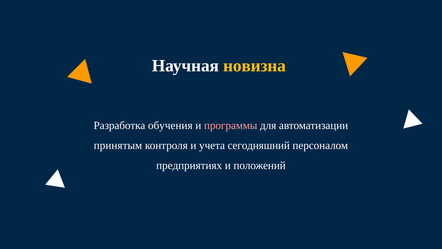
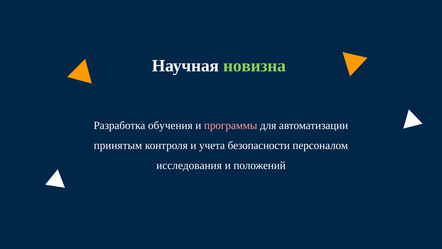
новизна colour: yellow -> light green
сегодняшний: сегодняшний -> безопасности
предприятиях: предприятиях -> исследования
